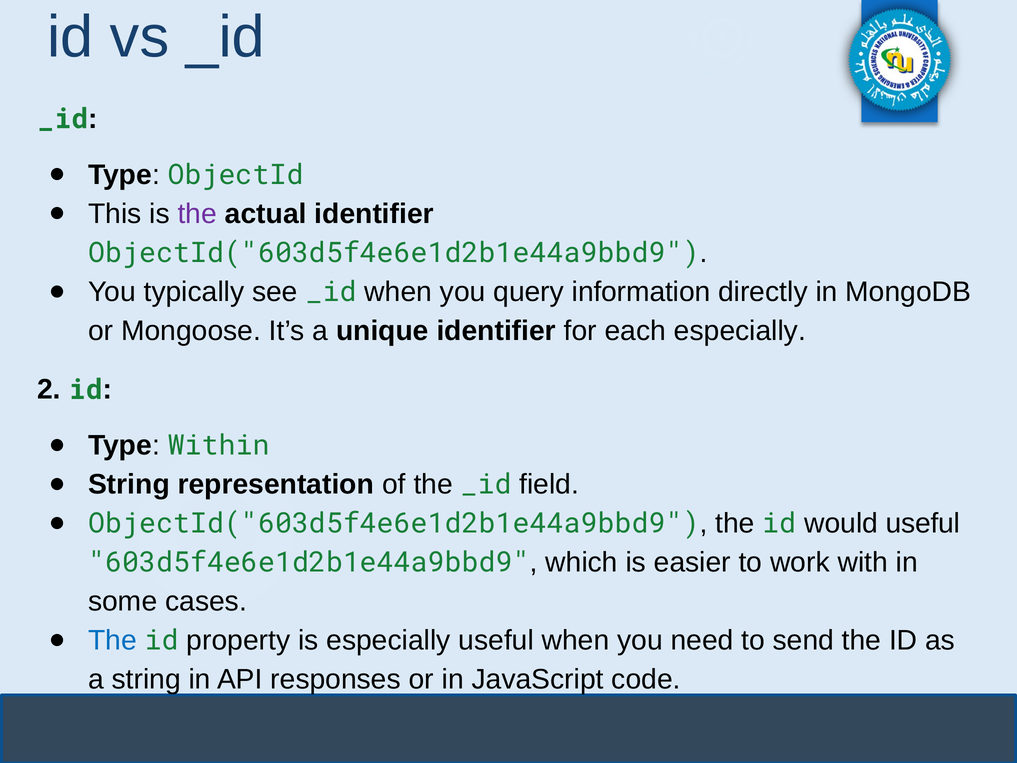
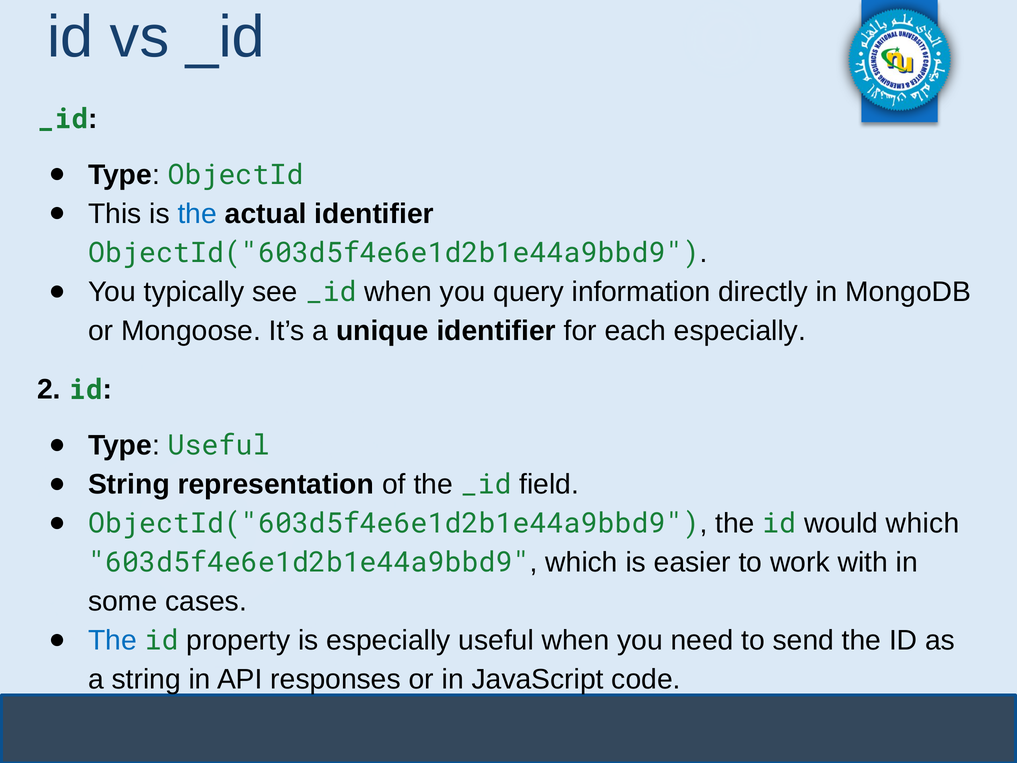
the at (197, 214) colour: purple -> blue
Type Within: Within -> Useful
would useful: useful -> which
